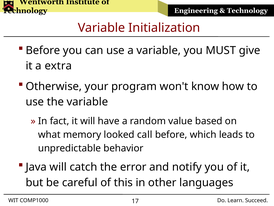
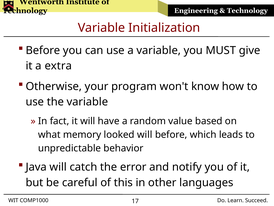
looked call: call -> will
